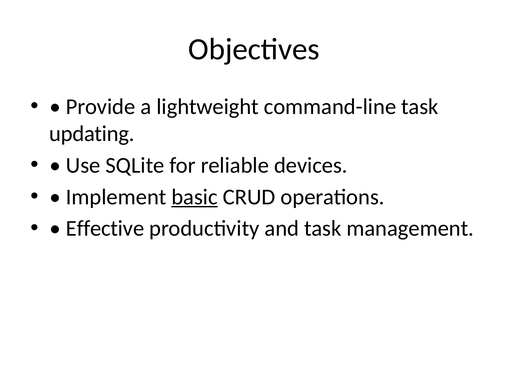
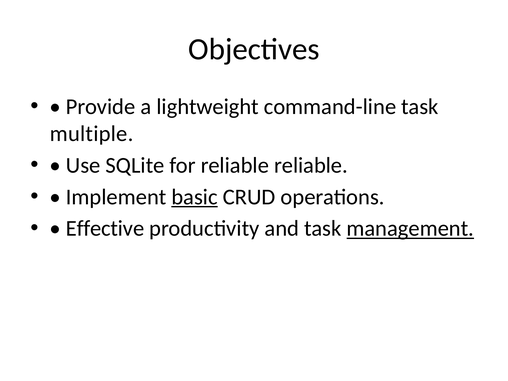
updating: updating -> multiple
reliable devices: devices -> reliable
management underline: none -> present
